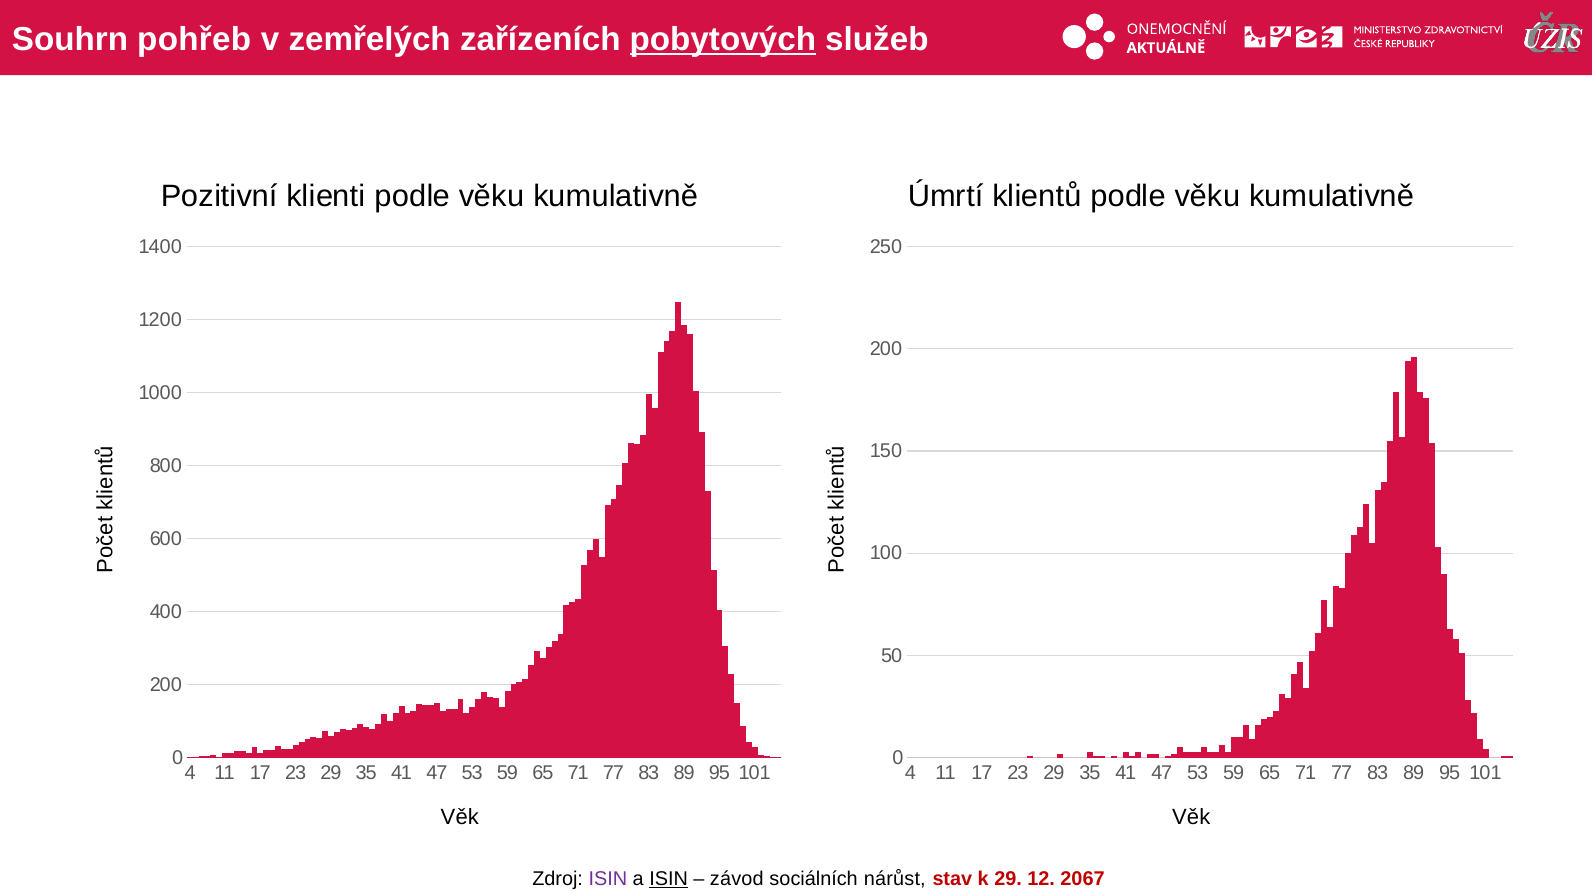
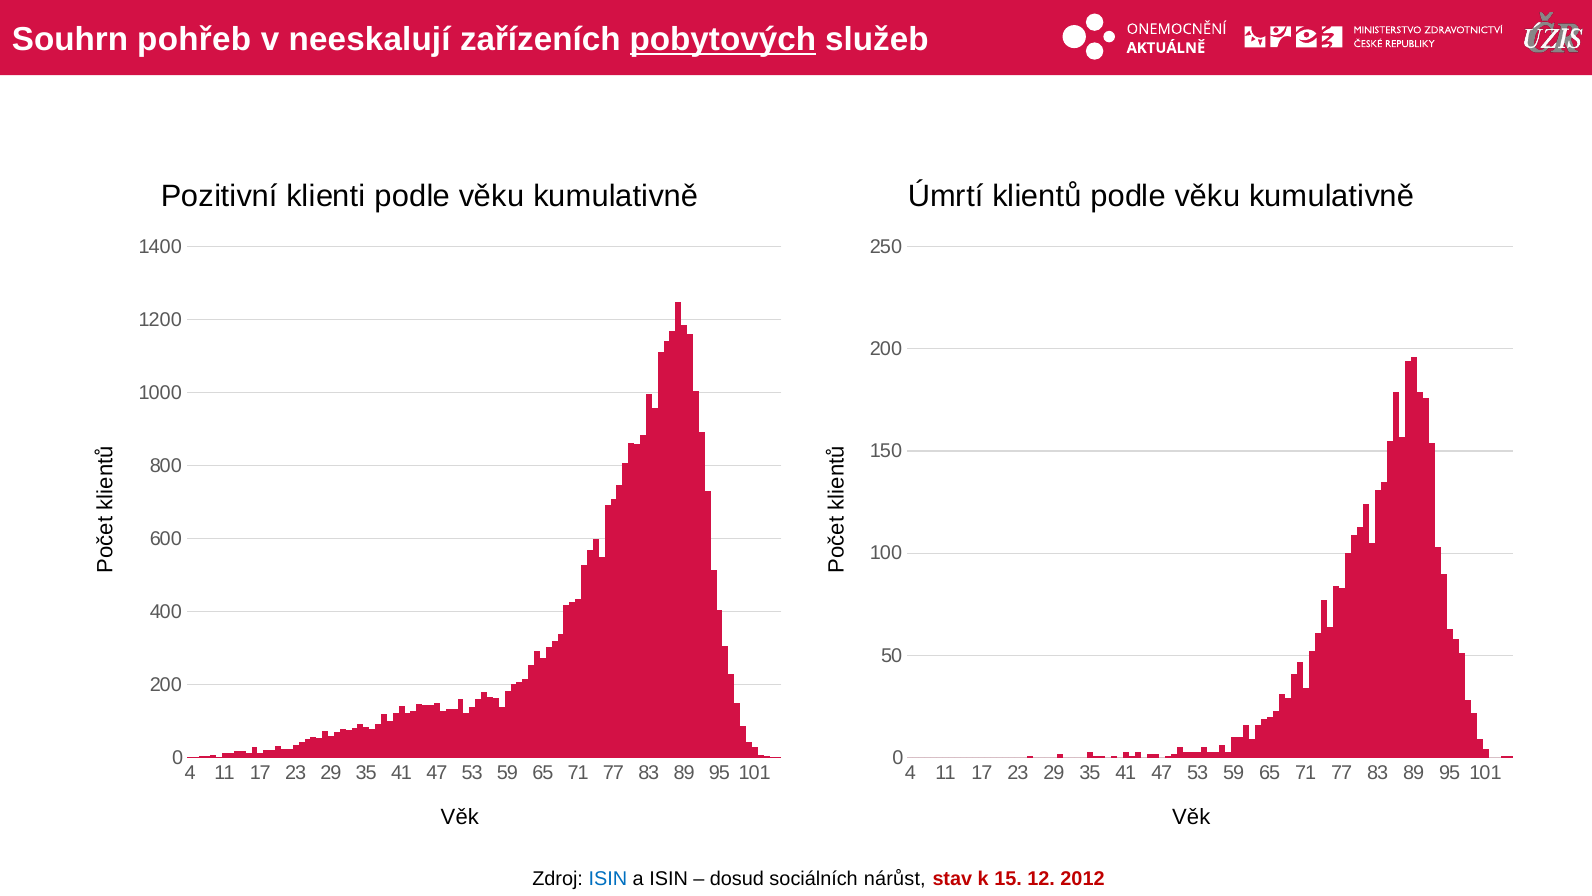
zemřelých: zemřelých -> neeskalují
ISIN at (608, 878) colour: purple -> blue
ISIN at (669, 878) underline: present -> none
závod: závod -> dosud
k 29: 29 -> 15
2067: 2067 -> 2012
